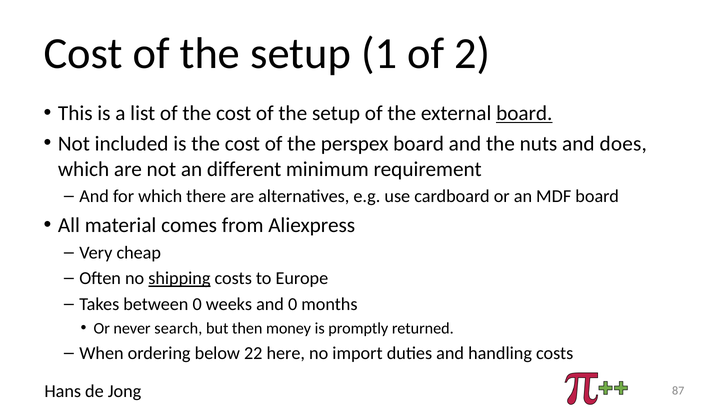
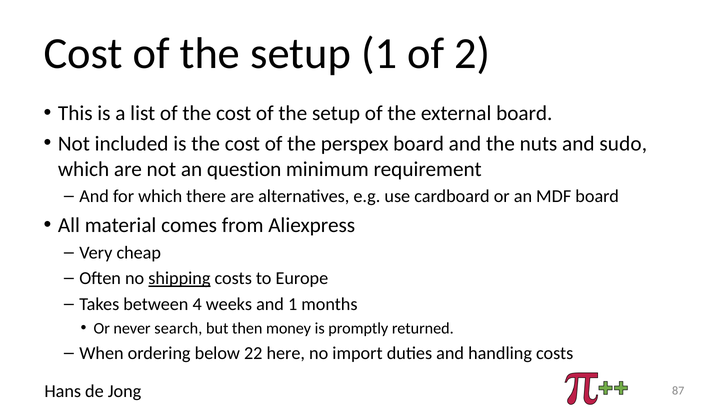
board at (524, 113) underline: present -> none
does: does -> sudo
different: different -> question
between 0: 0 -> 4
and 0: 0 -> 1
